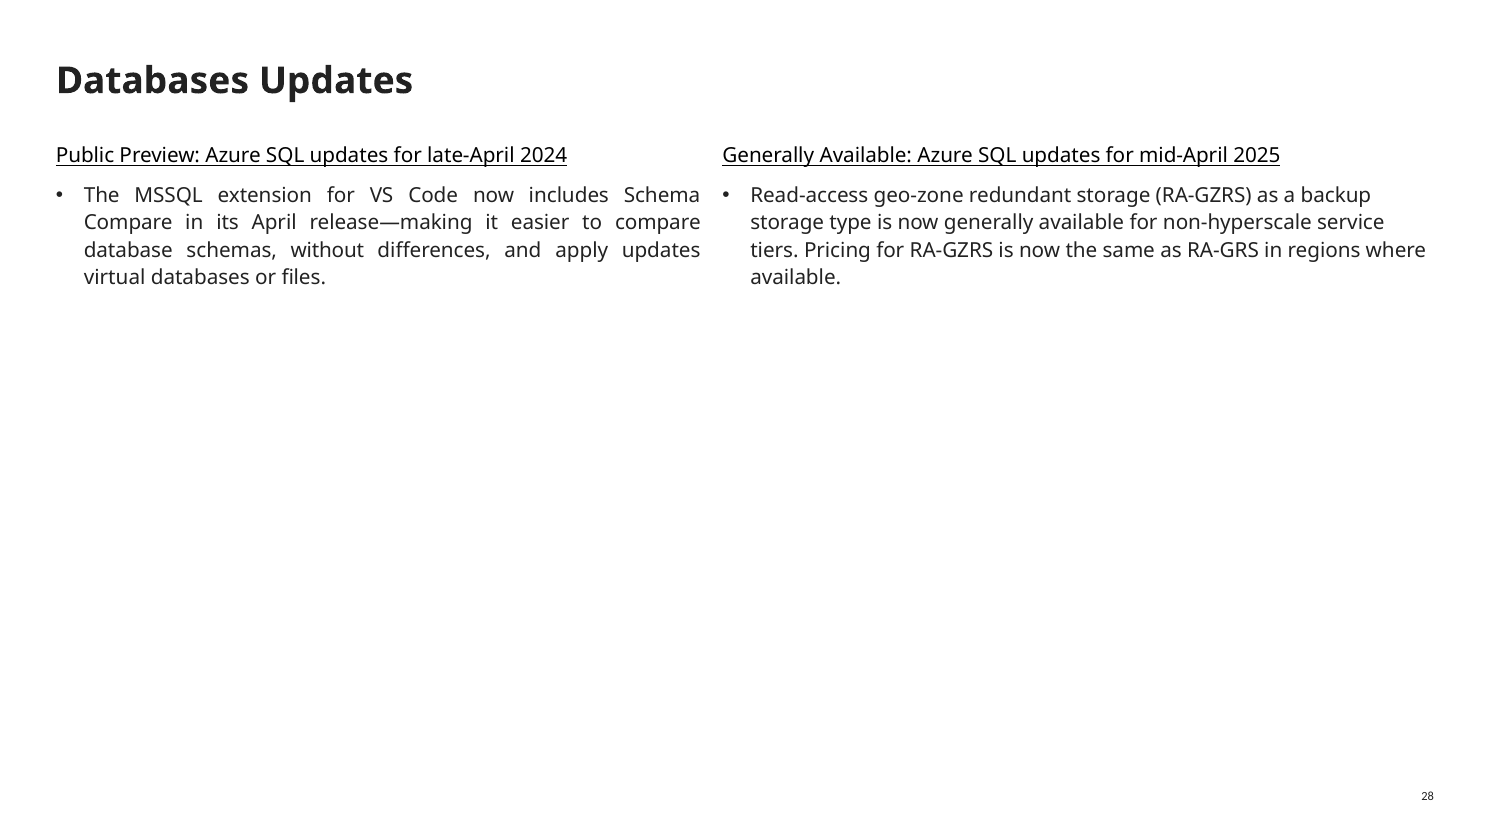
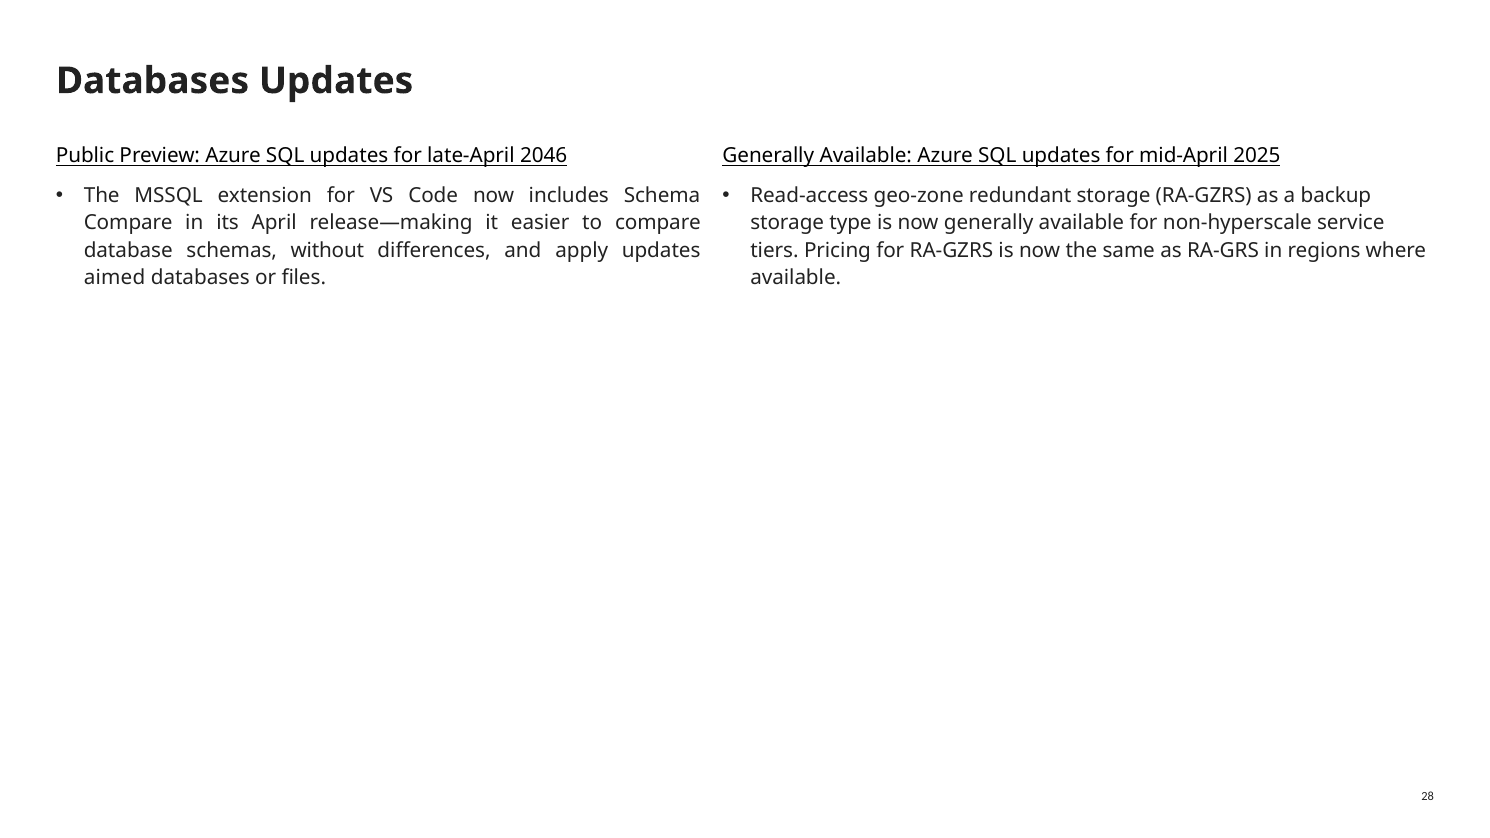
2024: 2024 -> 2046
virtual: virtual -> aimed
